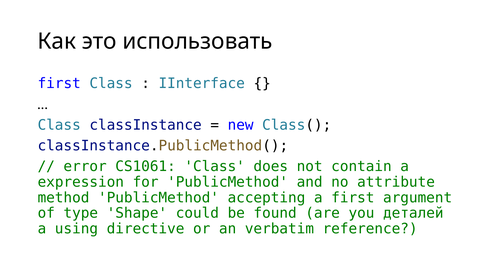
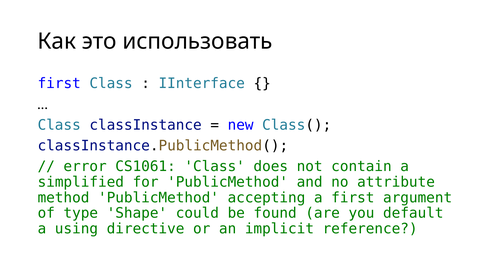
expression: expression -> simplified
деталей: деталей -> default
verbatim: verbatim -> implicit
